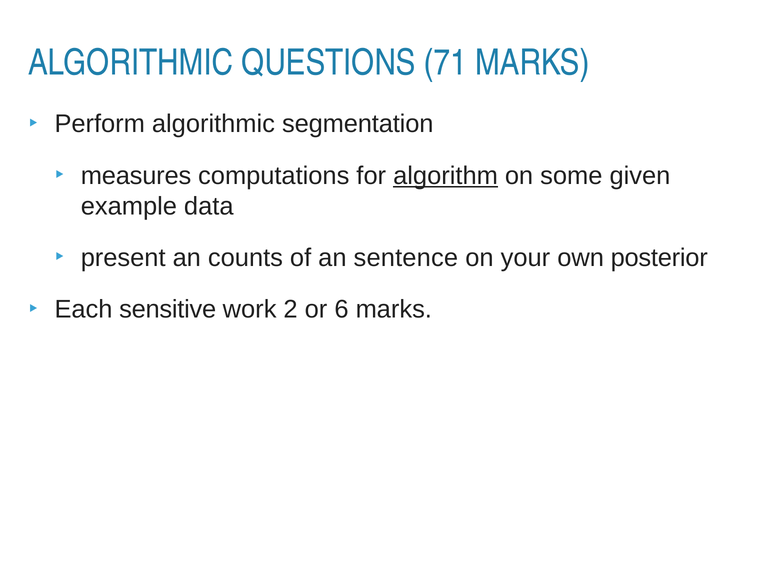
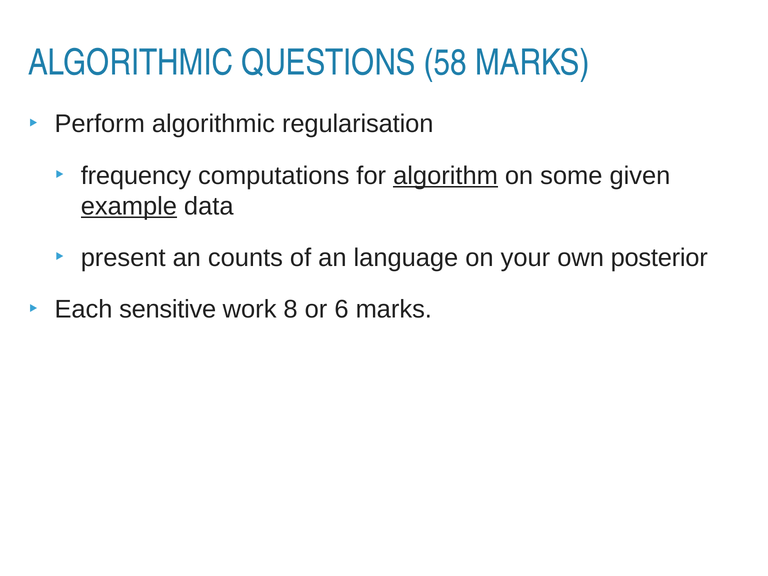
71: 71 -> 58
segmentation: segmentation -> regularisation
measures: measures -> frequency
example underline: none -> present
sentence: sentence -> language
2: 2 -> 8
